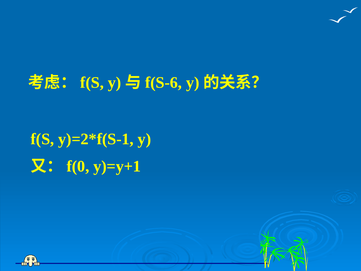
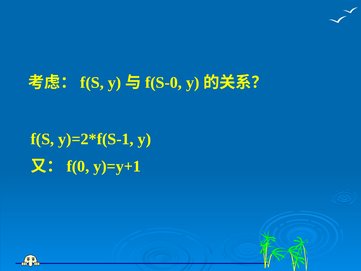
f(S-6: f(S-6 -> f(S-0
